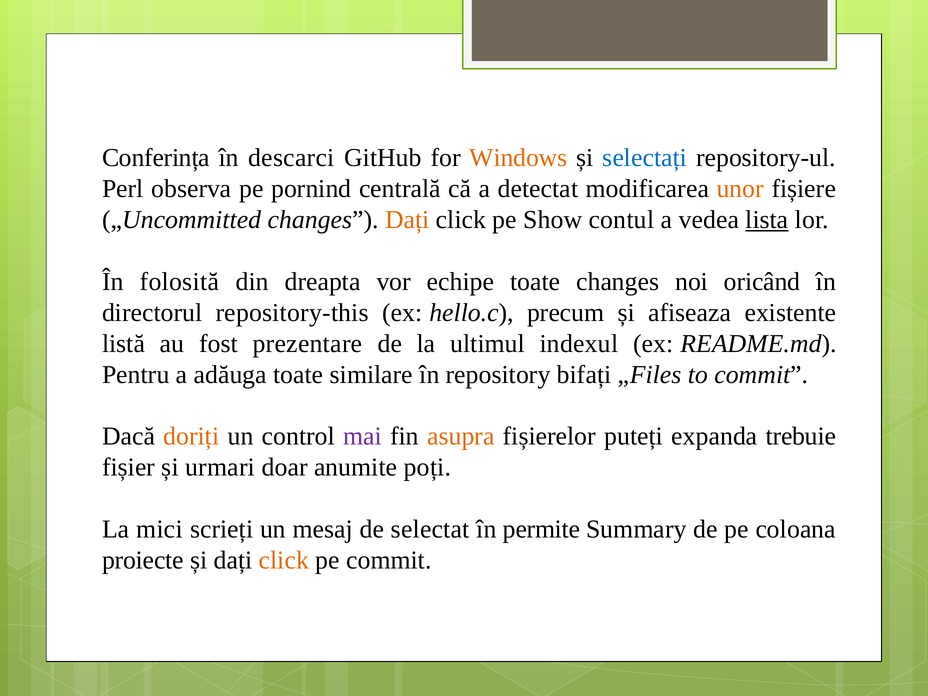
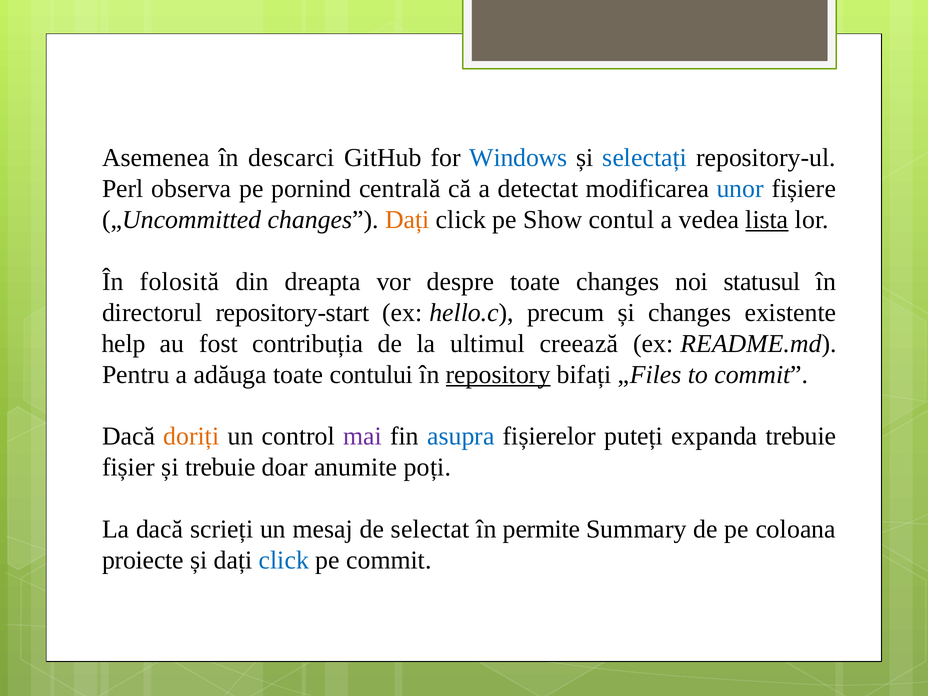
Conferința: Conferința -> Asemenea
Windows colour: orange -> blue
unor colour: orange -> blue
echipe: echipe -> despre
oricând: oricând -> statusul
repository-this: repository-this -> repository-start
și afiseaza: afiseaza -> changes
listă: listă -> help
prezentare: prezentare -> contribuția
indexul: indexul -> creează
similare: similare -> contului
repository underline: none -> present
asupra colour: orange -> blue
și urmari: urmari -> trebuie
La mici: mici -> dacă
click at (284, 560) colour: orange -> blue
